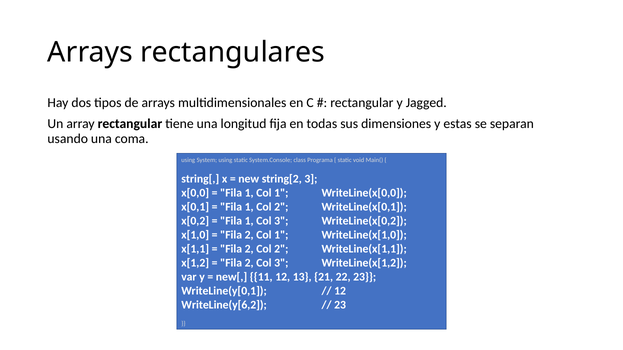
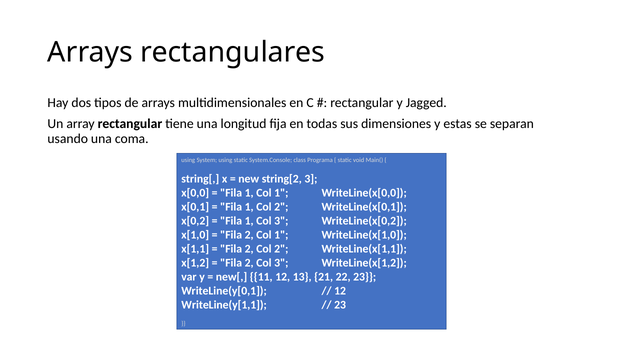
WriteLine(y[6,2: WriteLine(y[6,2 -> WriteLine(y[1,1
